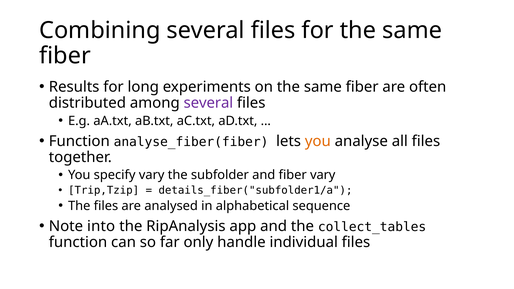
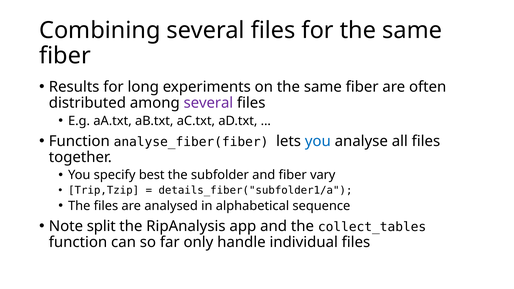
you at (318, 141) colour: orange -> blue
specify vary: vary -> best
into: into -> split
